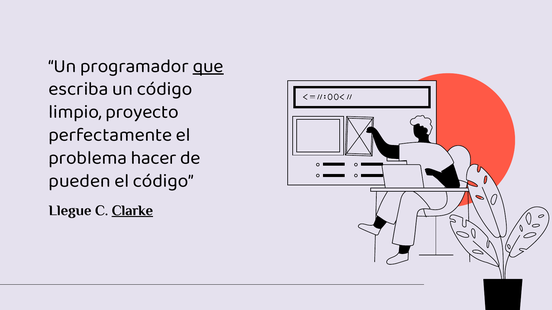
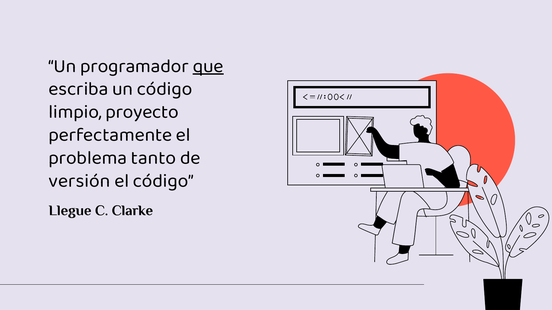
hacer: hacer -> tanto
pueden: pueden -> versión
Clarke underline: present -> none
